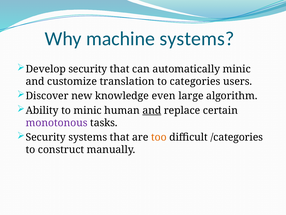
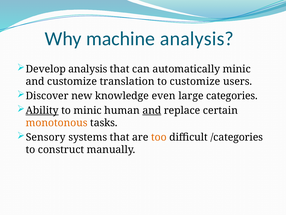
machine systems: systems -> analysis
Develop security: security -> analysis
to categories: categories -> customize
algorithm: algorithm -> categories
Ability underline: none -> present
monotonous colour: purple -> orange
Security at (46, 137): Security -> Sensory
